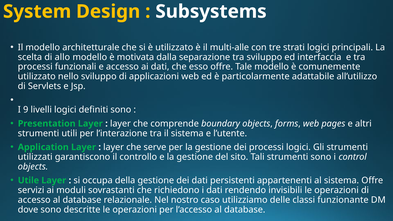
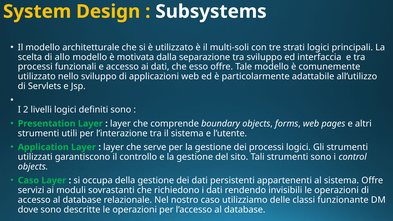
multi-alle: multi-alle -> multi-soli
9: 9 -> 2
Utile at (28, 180): Utile -> Caso
